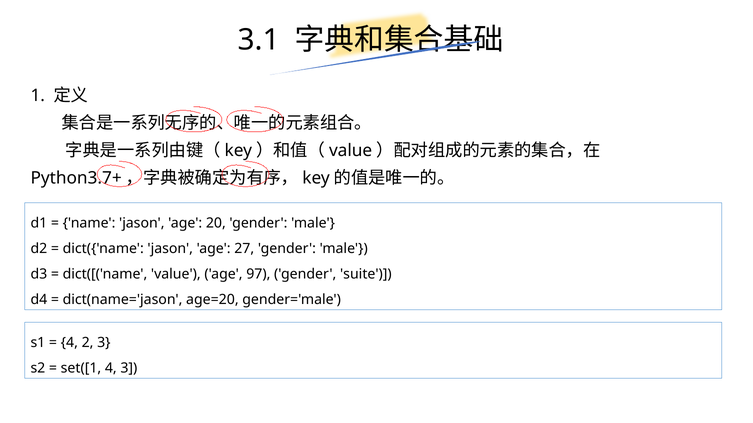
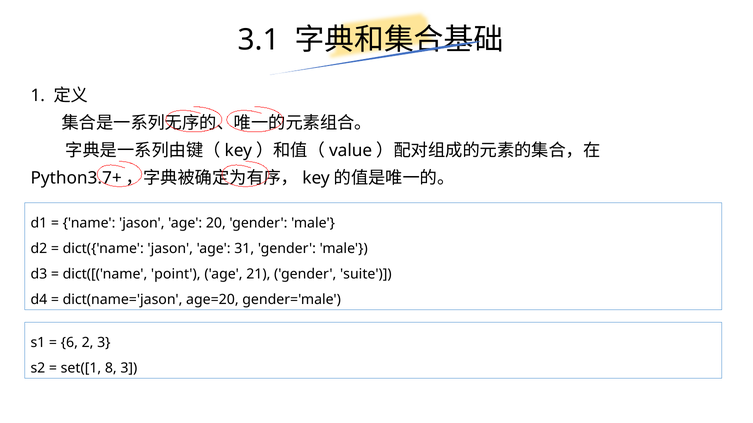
27: 27 -> 31
dict([('name value: value -> point
97: 97 -> 21
4 at (69, 343): 4 -> 6
set([1 4: 4 -> 8
